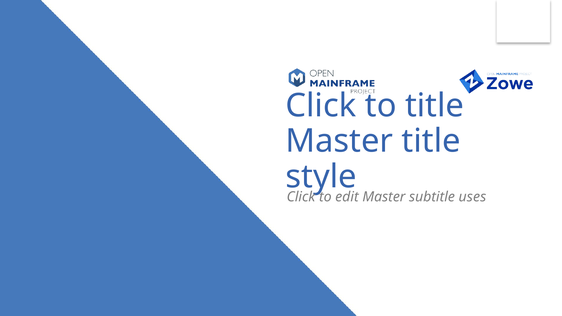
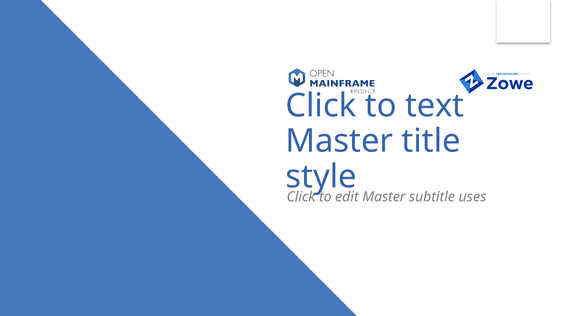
to title: title -> text
